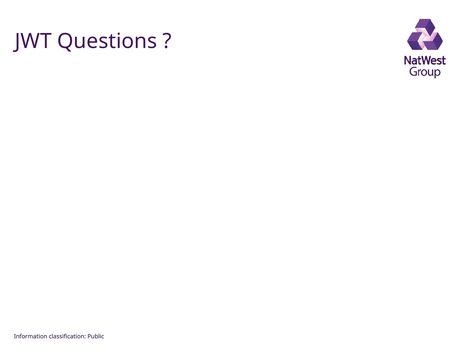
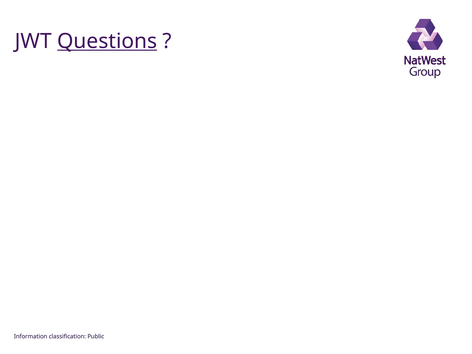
Questions underline: none -> present
